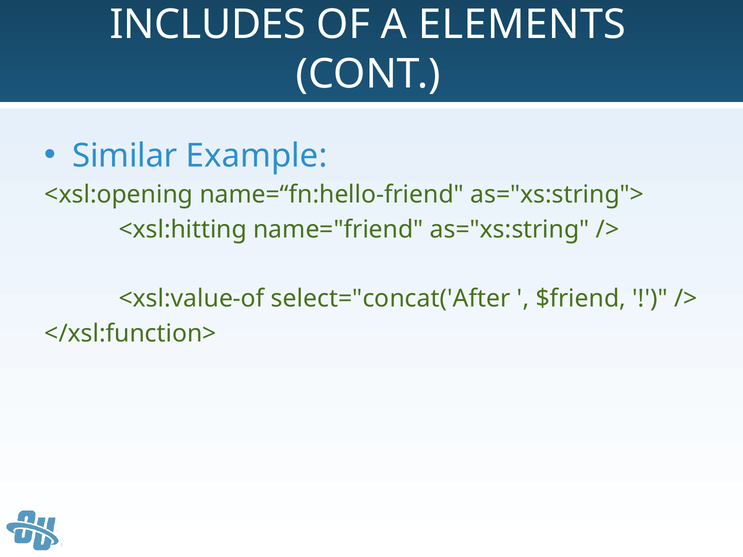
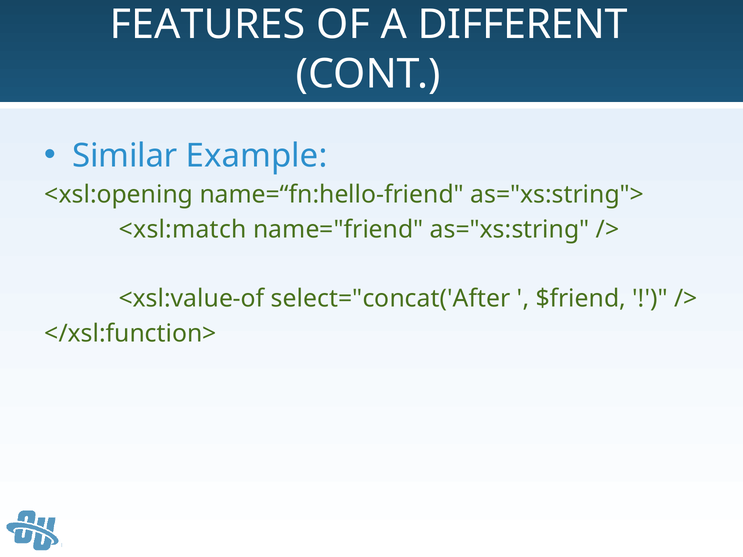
INCLUDES: INCLUDES -> FEATURES
ELEMENTS: ELEMENTS -> DIFFERENT
<xsl:hitting: <xsl:hitting -> <xsl:match
